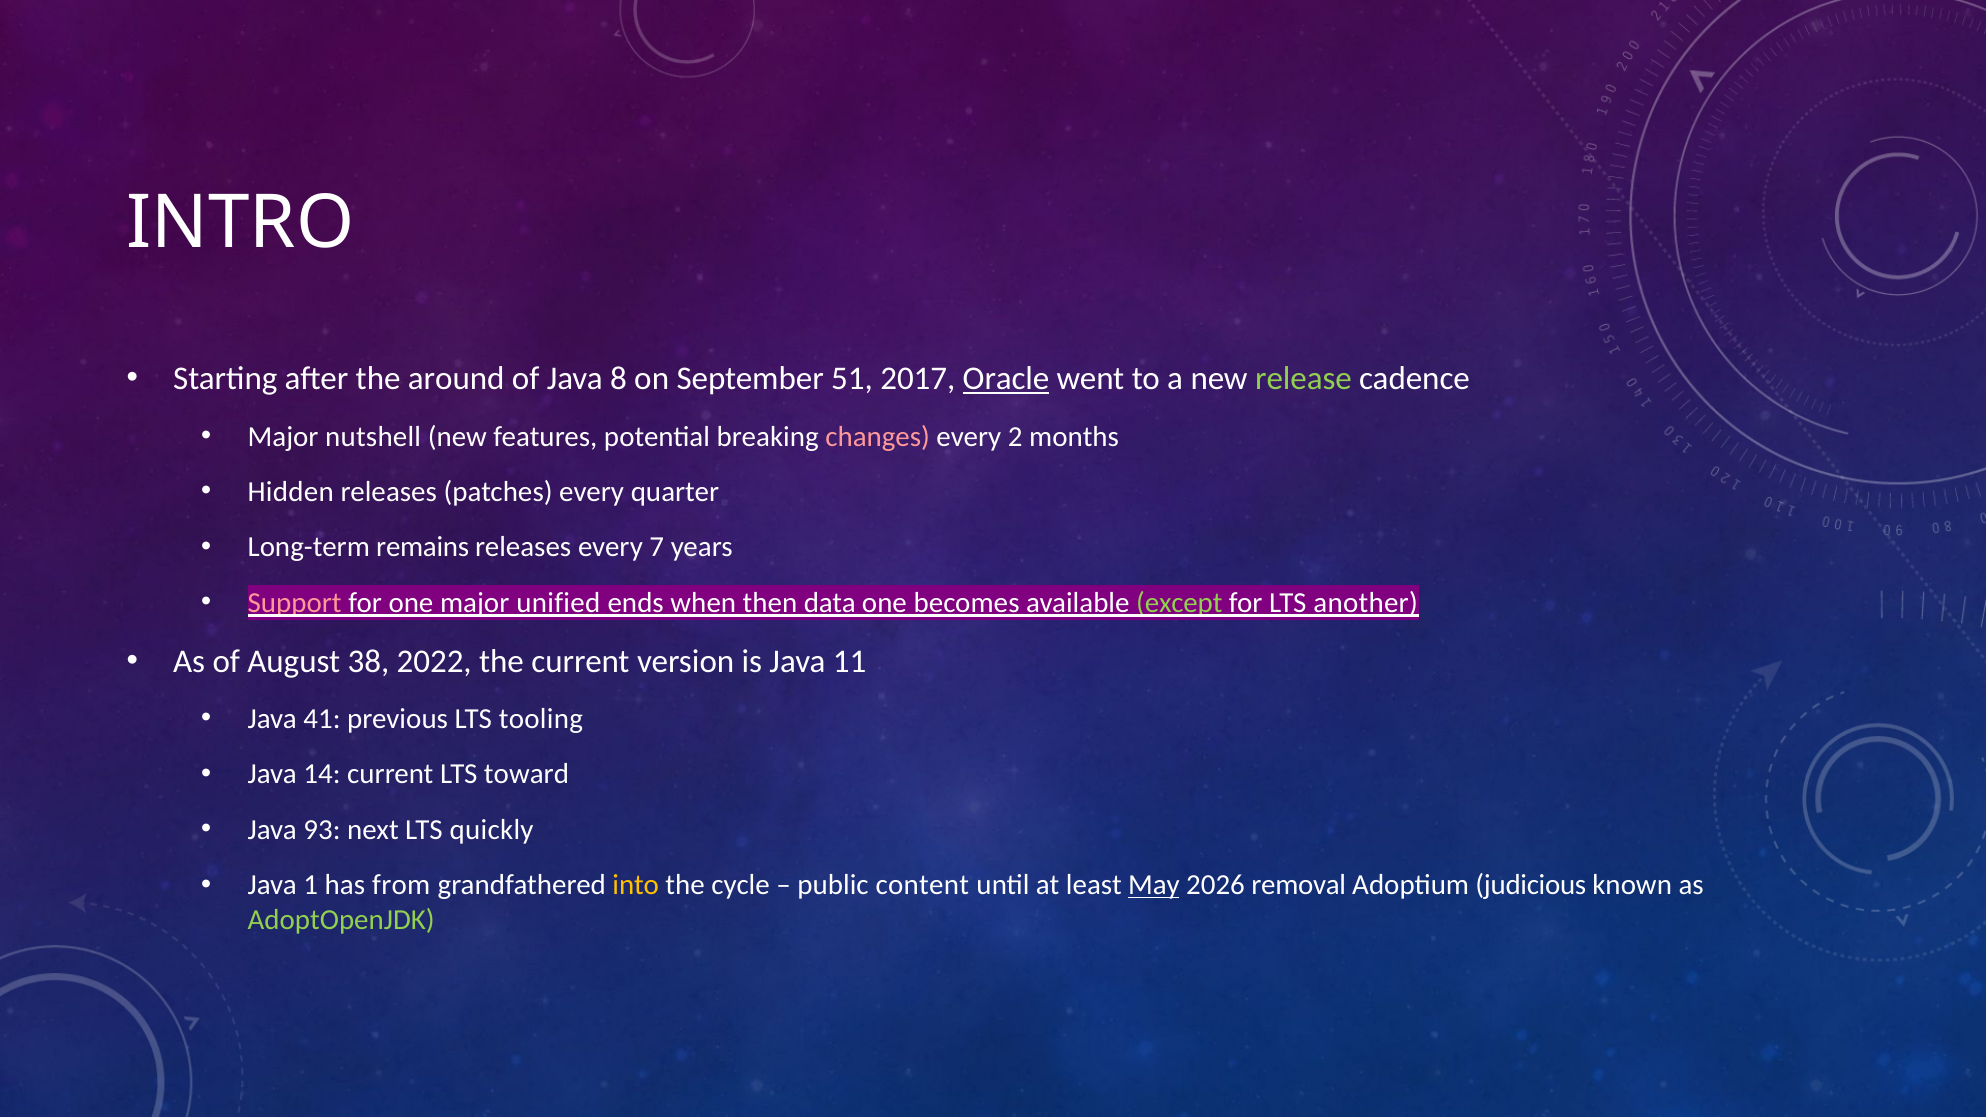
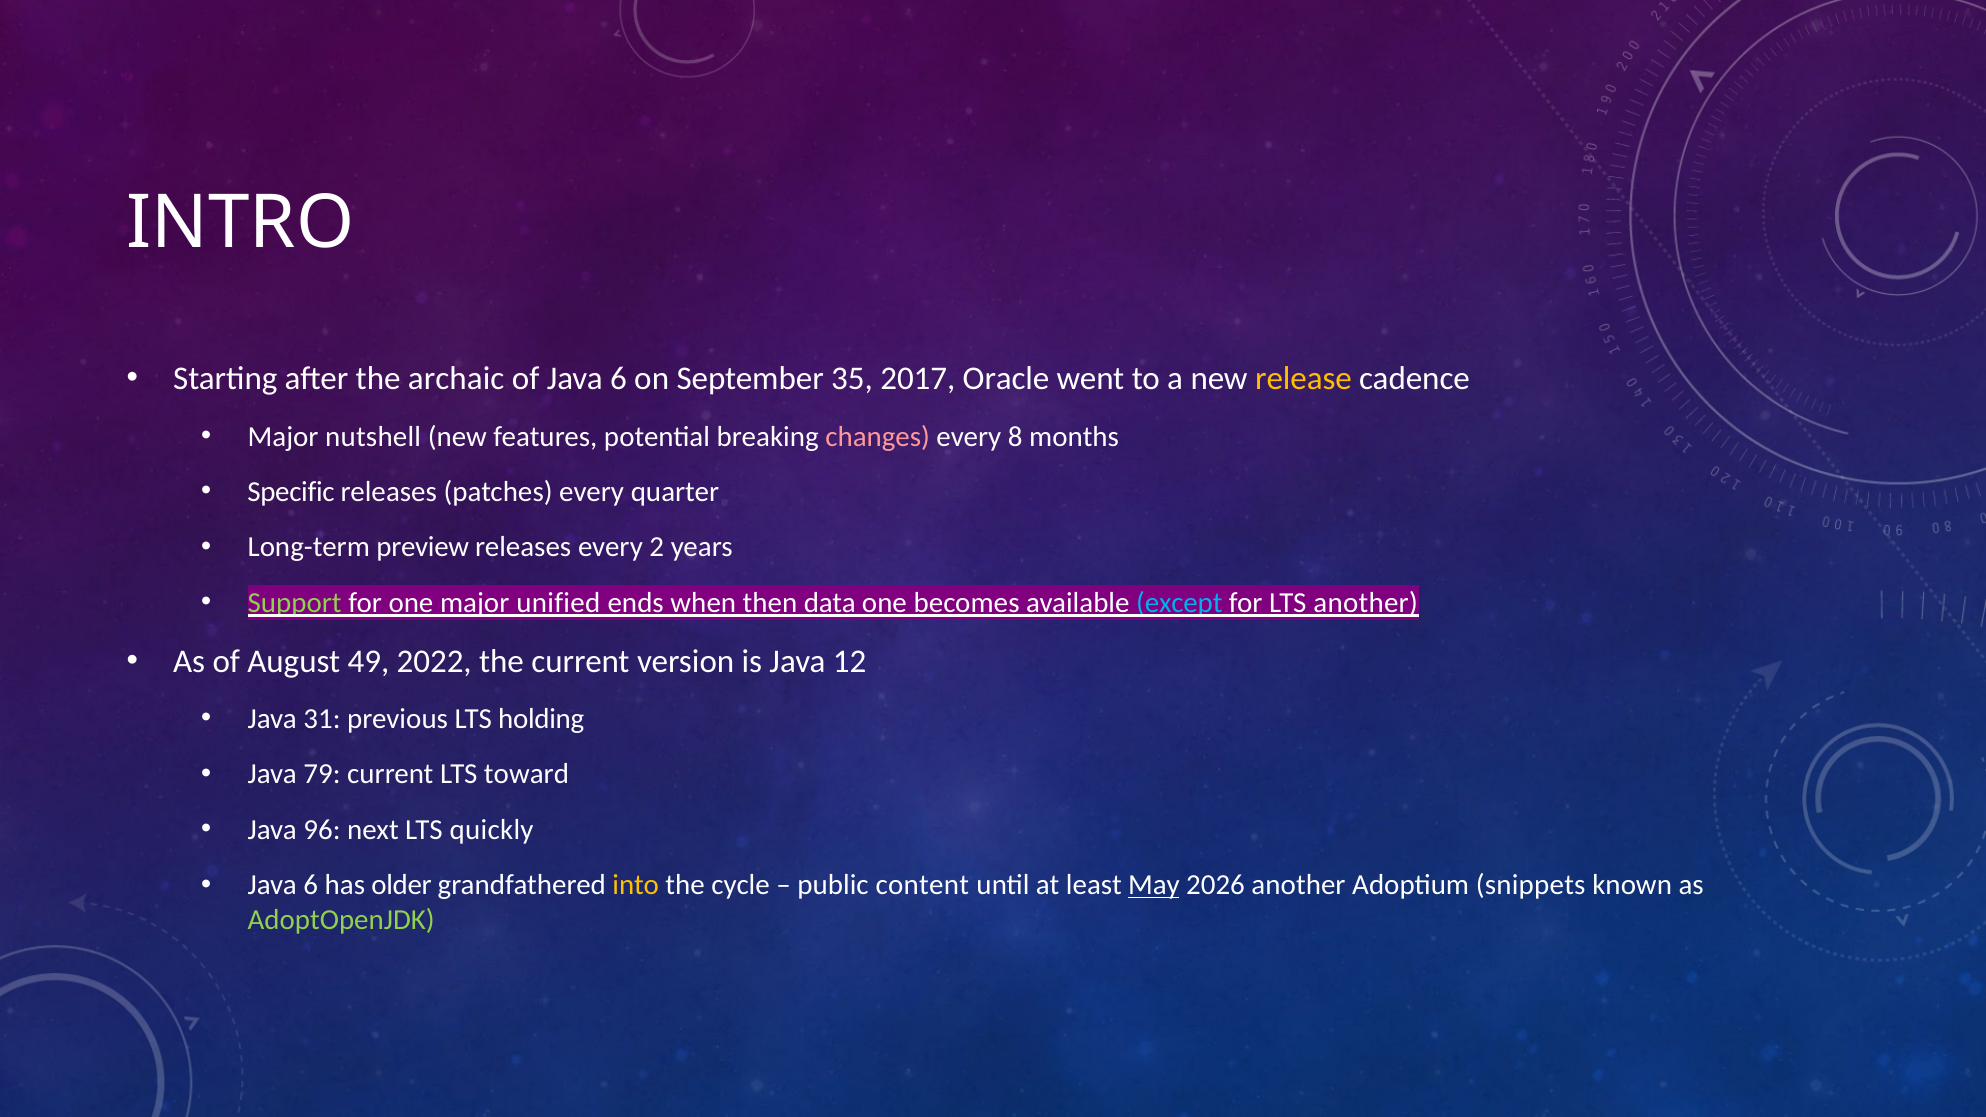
around: around -> archaic
of Java 8: 8 -> 6
51: 51 -> 35
Oracle underline: present -> none
release colour: light green -> yellow
2: 2 -> 8
Hidden: Hidden -> Specific
remains: remains -> preview
7: 7 -> 2
Support colour: pink -> light green
except colour: light green -> light blue
38: 38 -> 49
11: 11 -> 12
41: 41 -> 31
tooling: tooling -> holding
14: 14 -> 79
93: 93 -> 96
1 at (311, 885): 1 -> 6
from: from -> older
2026 removal: removal -> another
judicious: judicious -> snippets
